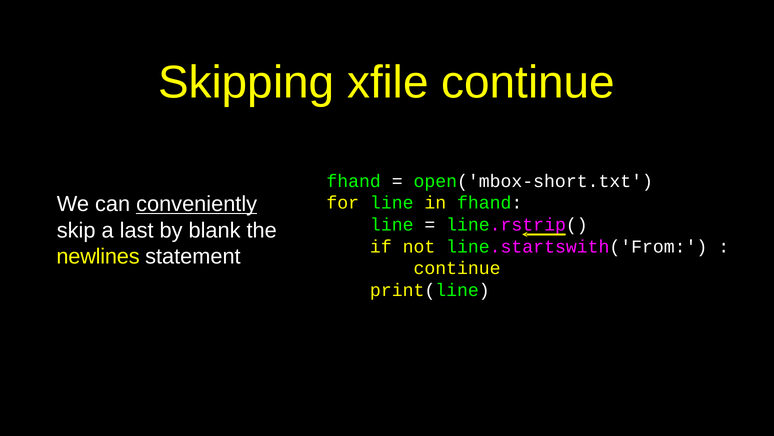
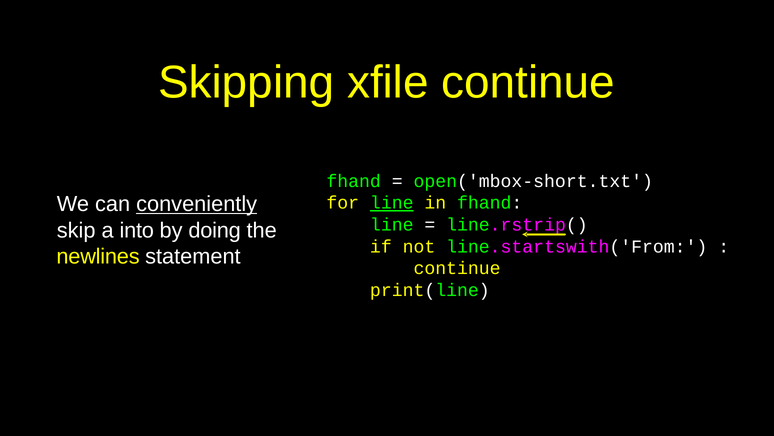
line at (392, 203) underline: none -> present
last: last -> into
blank: blank -> doing
